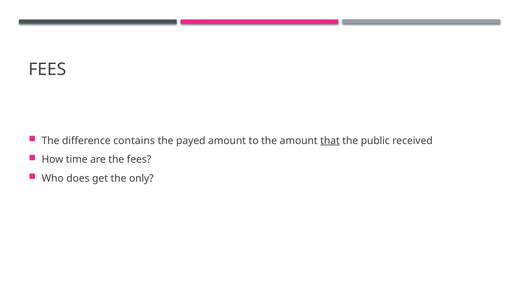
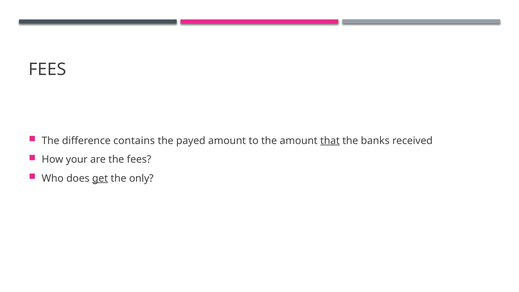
public: public -> banks
time: time -> your
get underline: none -> present
